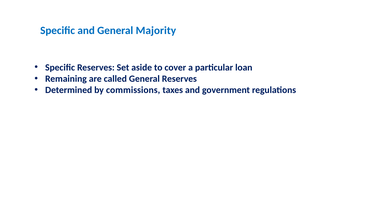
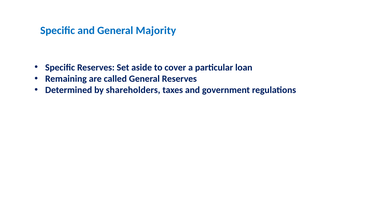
commissions: commissions -> shareholders
